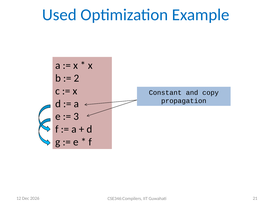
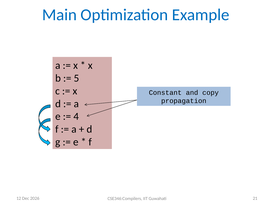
Used: Used -> Main
2: 2 -> 5
3: 3 -> 4
